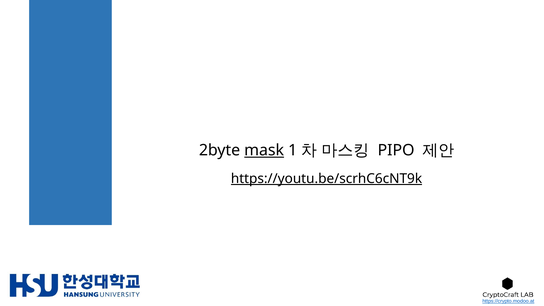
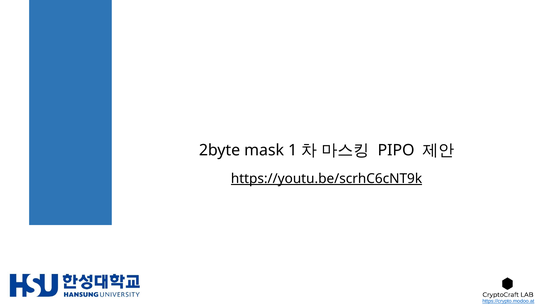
mask underline: present -> none
